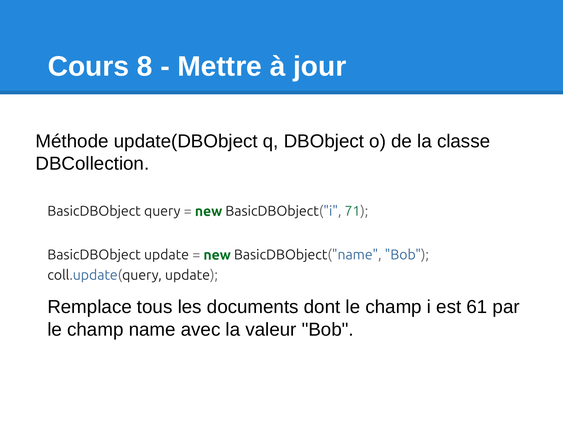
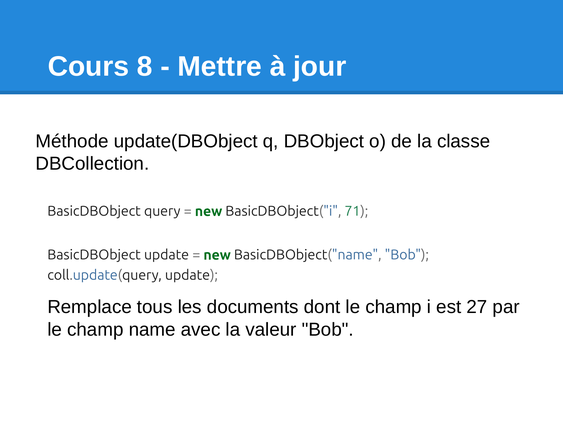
61: 61 -> 27
